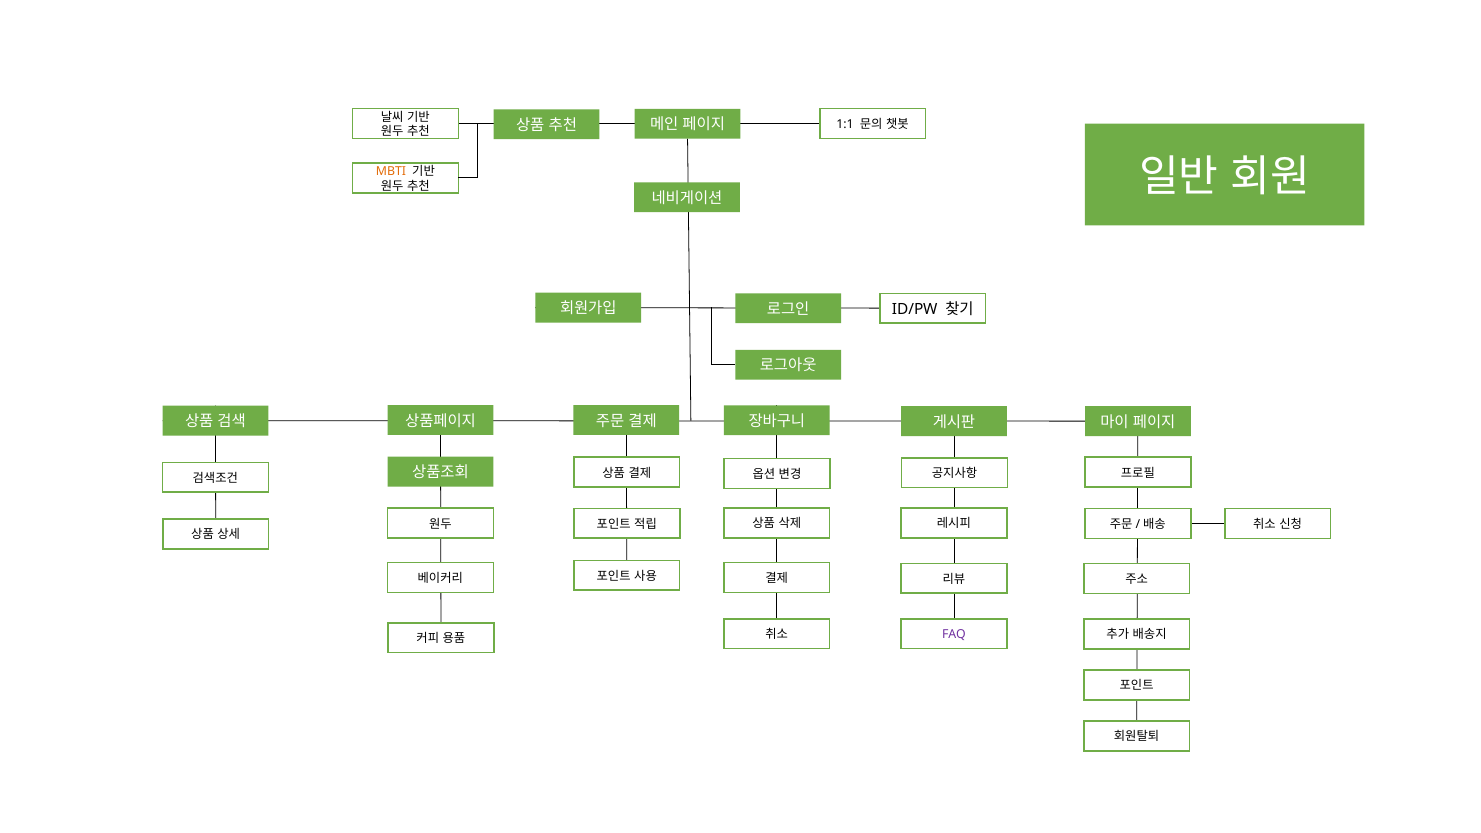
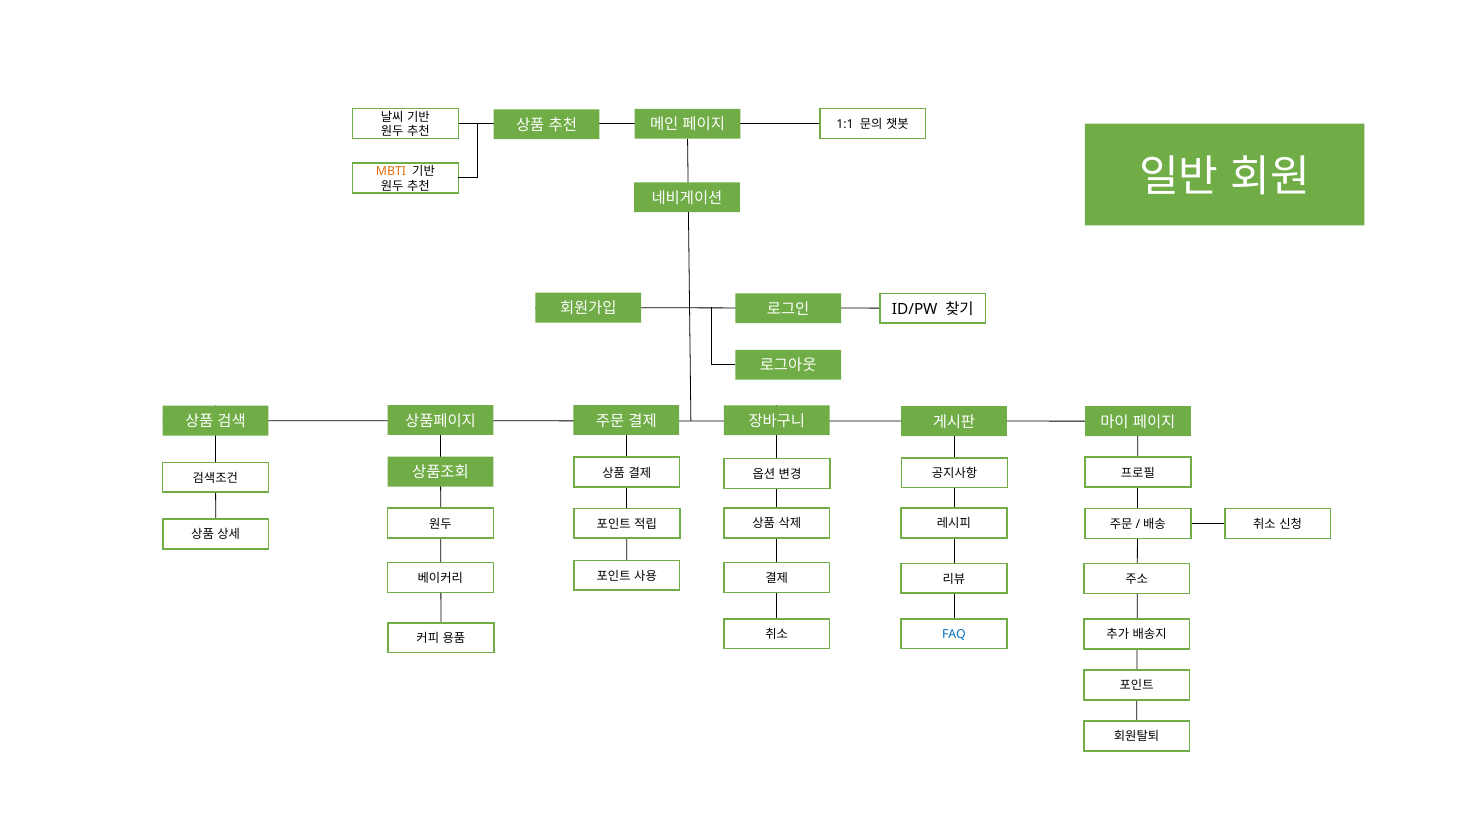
FAQ colour: purple -> blue
